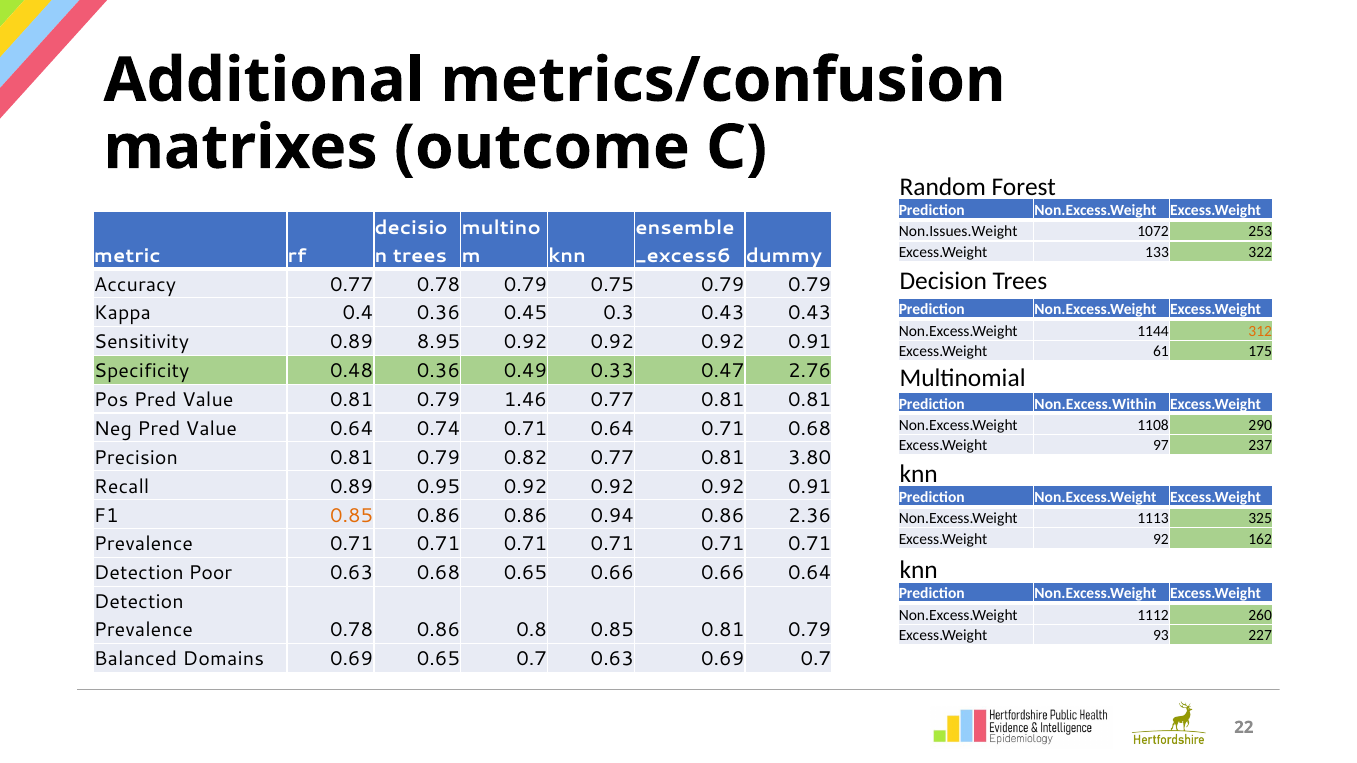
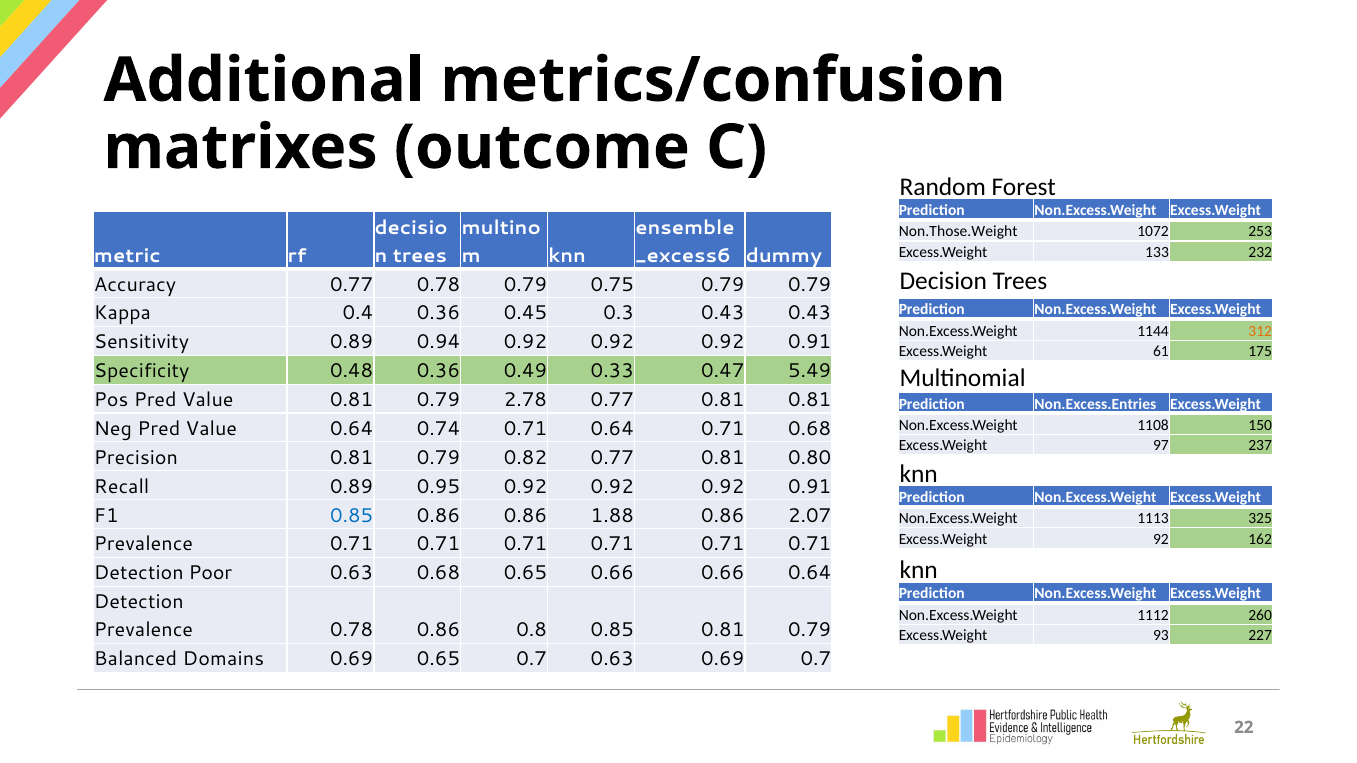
Non.Issues.Weight: Non.Issues.Weight -> Non.Those.Weight
322: 322 -> 232
8.95: 8.95 -> 0.94
2.76: 2.76 -> 5.49
1.46: 1.46 -> 2.78
Non.Excess.Within: Non.Excess.Within -> Non.Excess.Entries
290: 290 -> 150
3.80: 3.80 -> 0.80
0.85 at (352, 516) colour: orange -> blue
0.94: 0.94 -> 1.88
2.36: 2.36 -> 2.07
